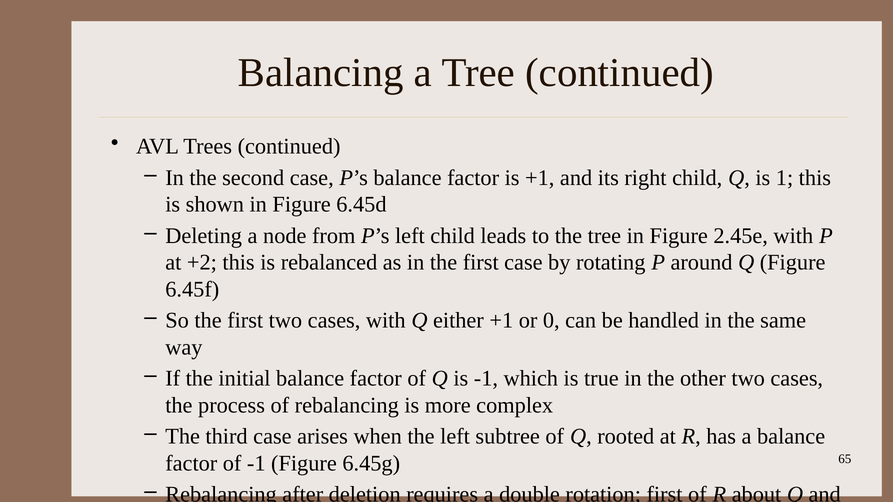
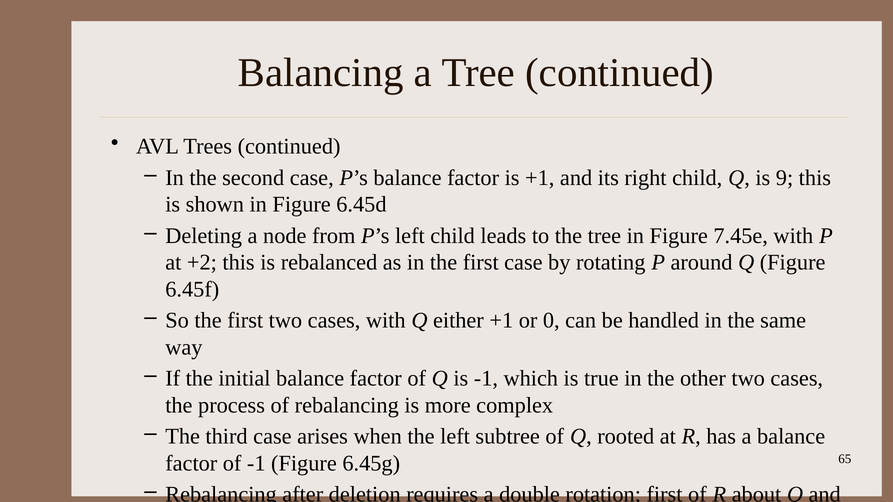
1: 1 -> 9
2.45e: 2.45e -> 7.45e
